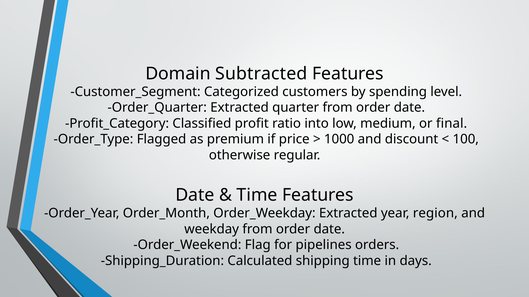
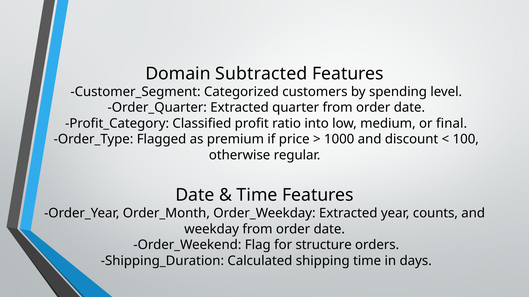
region: region -> counts
pipelines: pipelines -> structure
